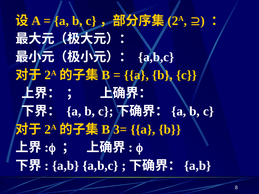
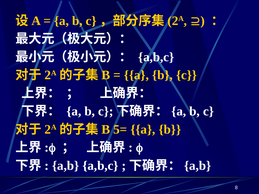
3=: 3= -> 5=
